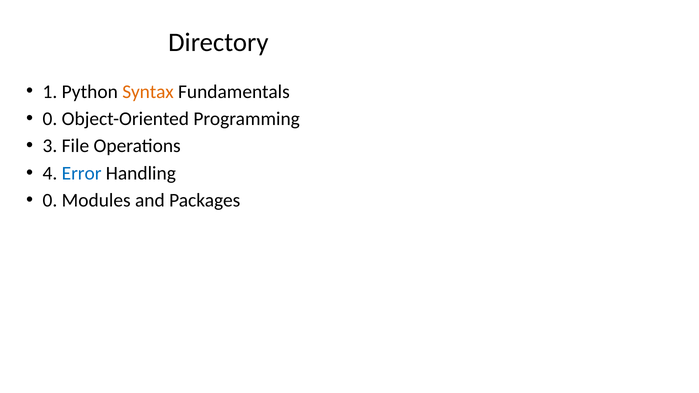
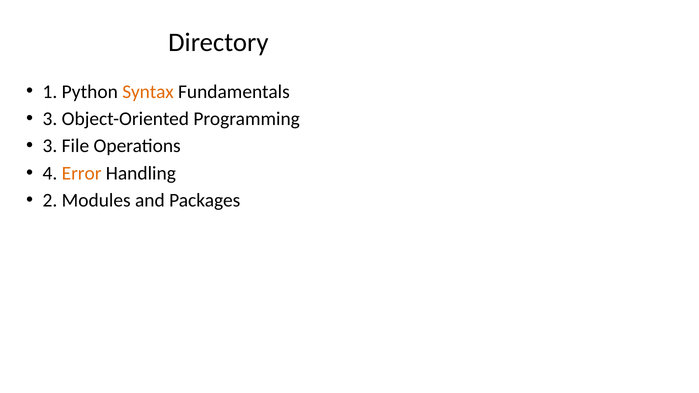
0 at (50, 119): 0 -> 3
Error colour: blue -> orange
0 at (50, 200): 0 -> 2
